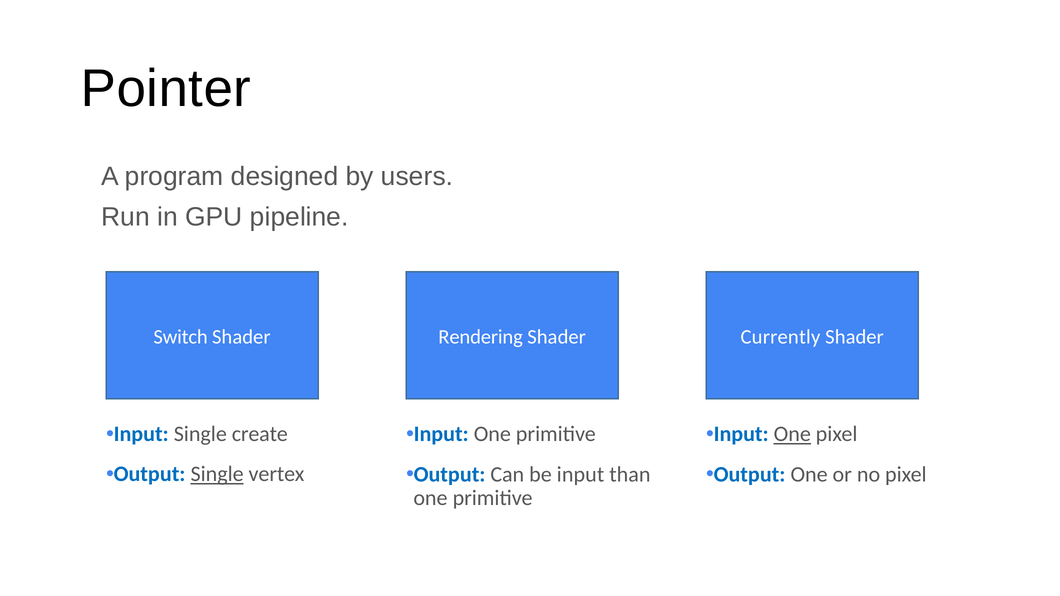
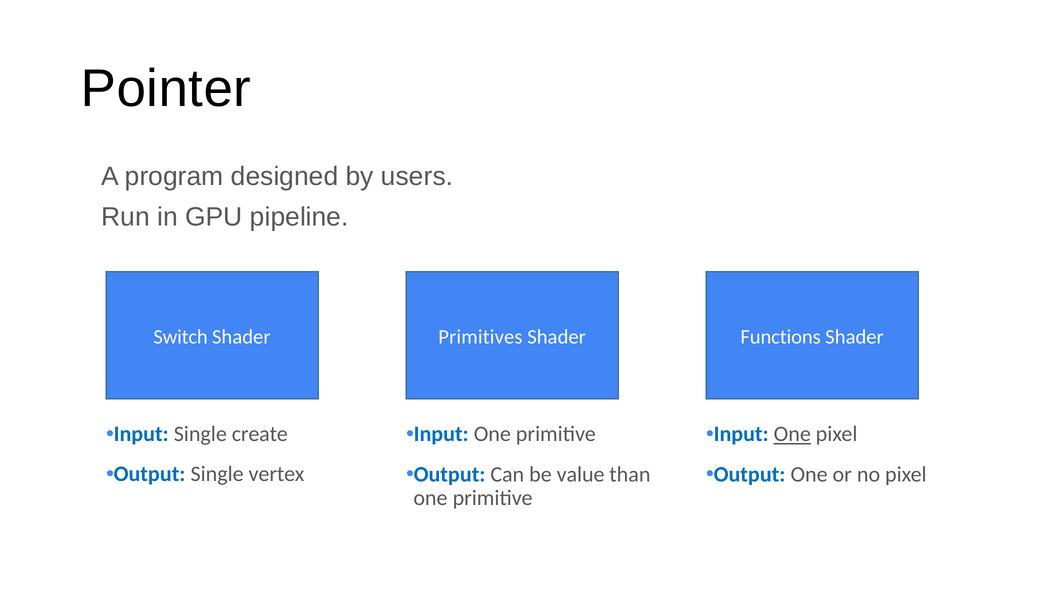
Rendering: Rendering -> Primitives
Currently: Currently -> Functions
Single at (217, 474) underline: present -> none
be input: input -> value
